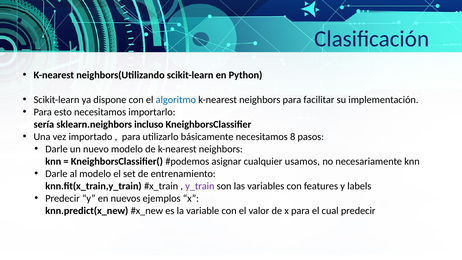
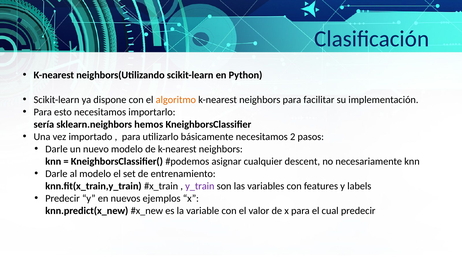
algoritmo colour: blue -> orange
incluso: incluso -> hemos
8: 8 -> 2
usamos: usamos -> descent
